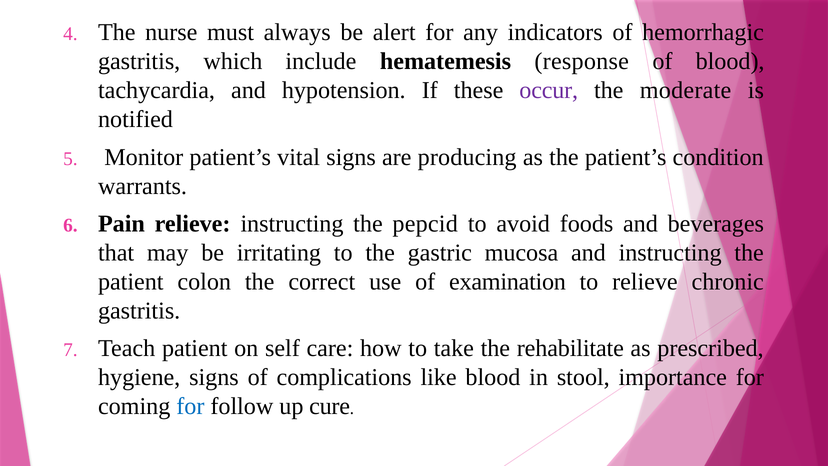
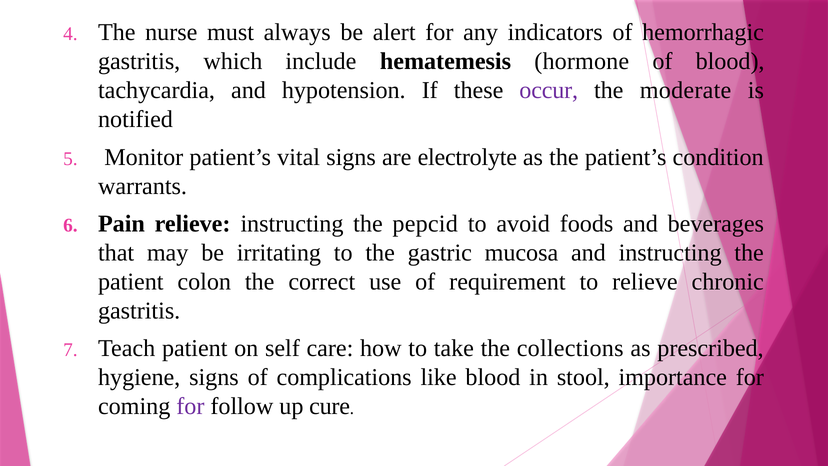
response: response -> hormone
producing: producing -> electrolyte
examination: examination -> requirement
rehabilitate: rehabilitate -> collections
for at (190, 406) colour: blue -> purple
